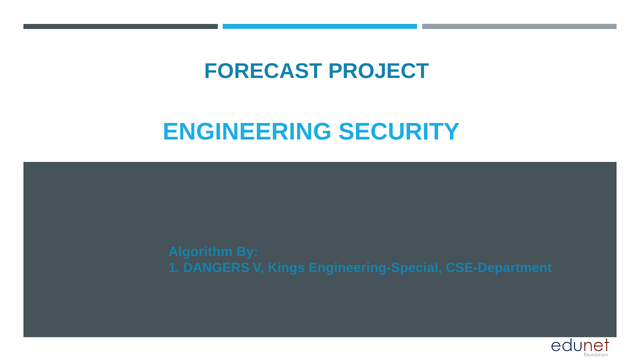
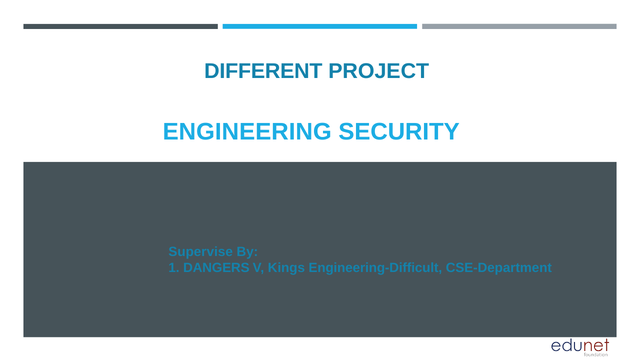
FORECAST: FORECAST -> DIFFERENT
Algorithm: Algorithm -> Supervise
Engineering-Special: Engineering-Special -> Engineering-Difficult
